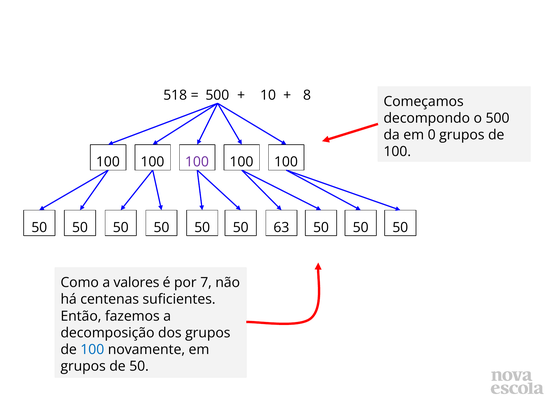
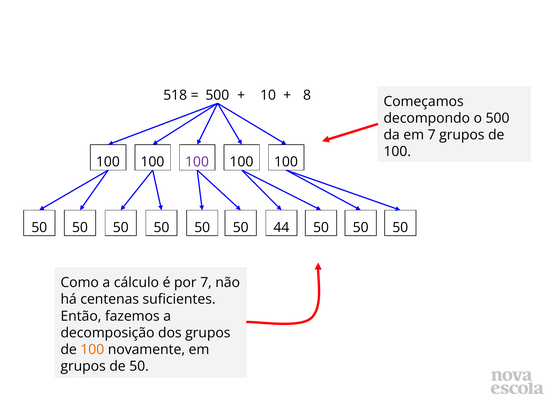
em 0: 0 -> 7
63: 63 -> 44
valores: valores -> cálculo
100 at (92, 349) colour: blue -> orange
